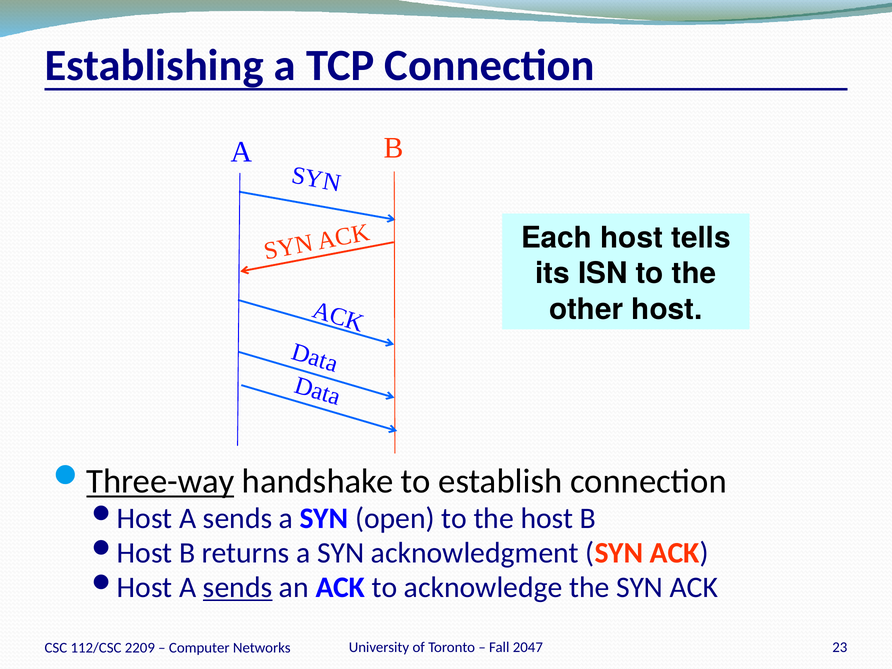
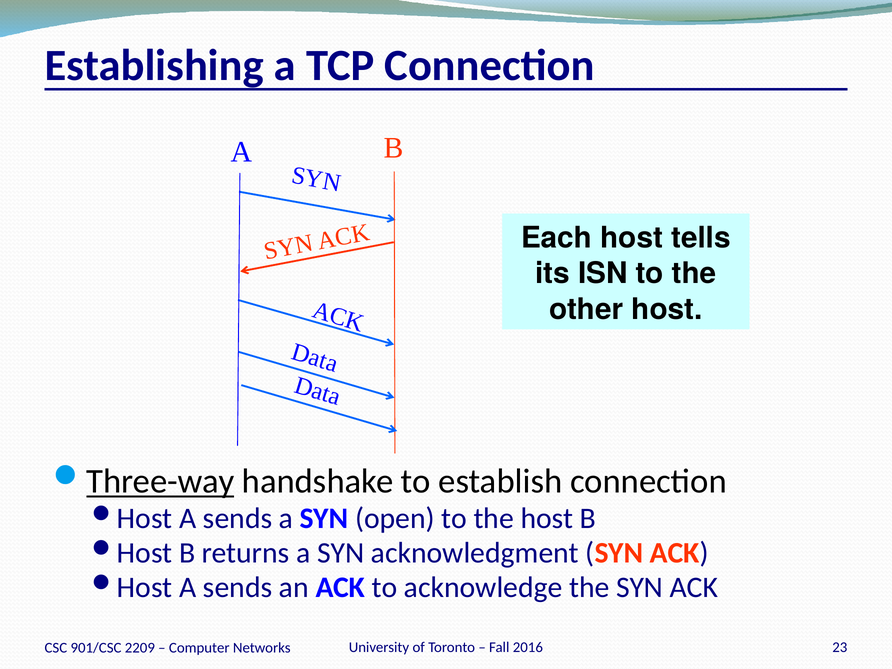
sends at (238, 587) underline: present -> none
2047: 2047 -> 2016
112/CSC: 112/CSC -> 901/CSC
